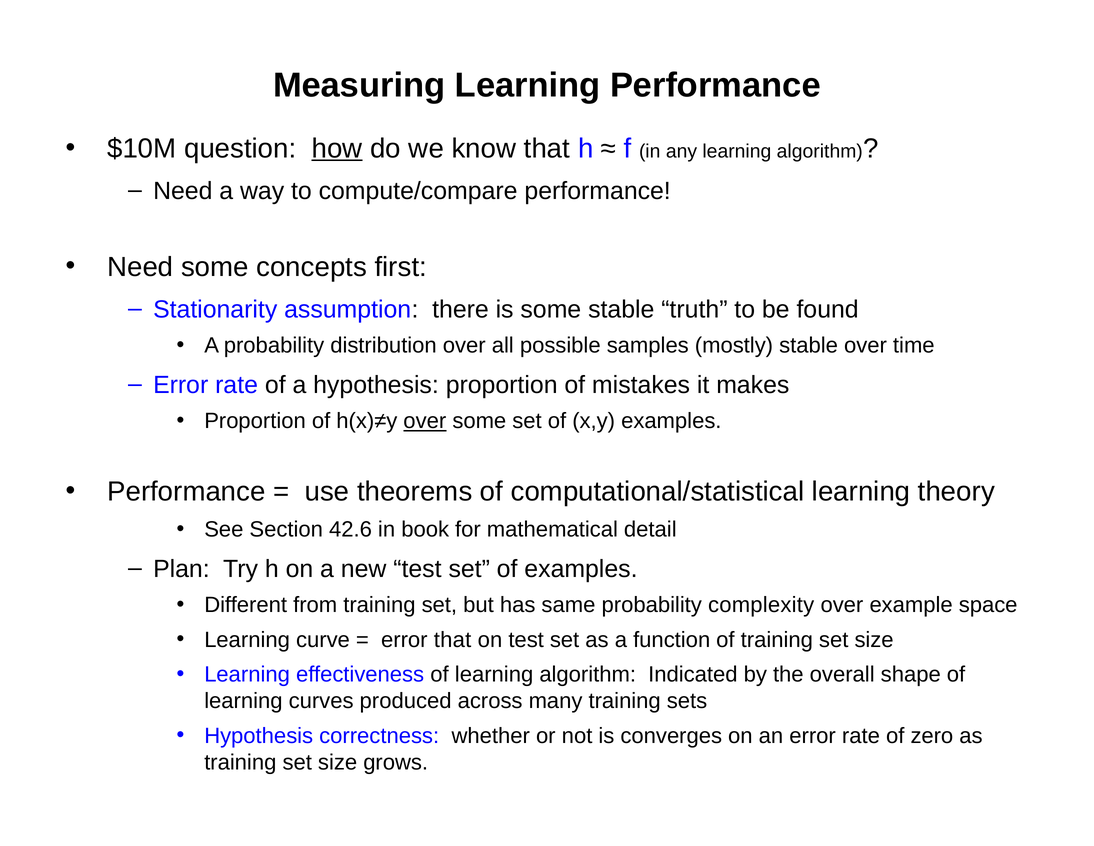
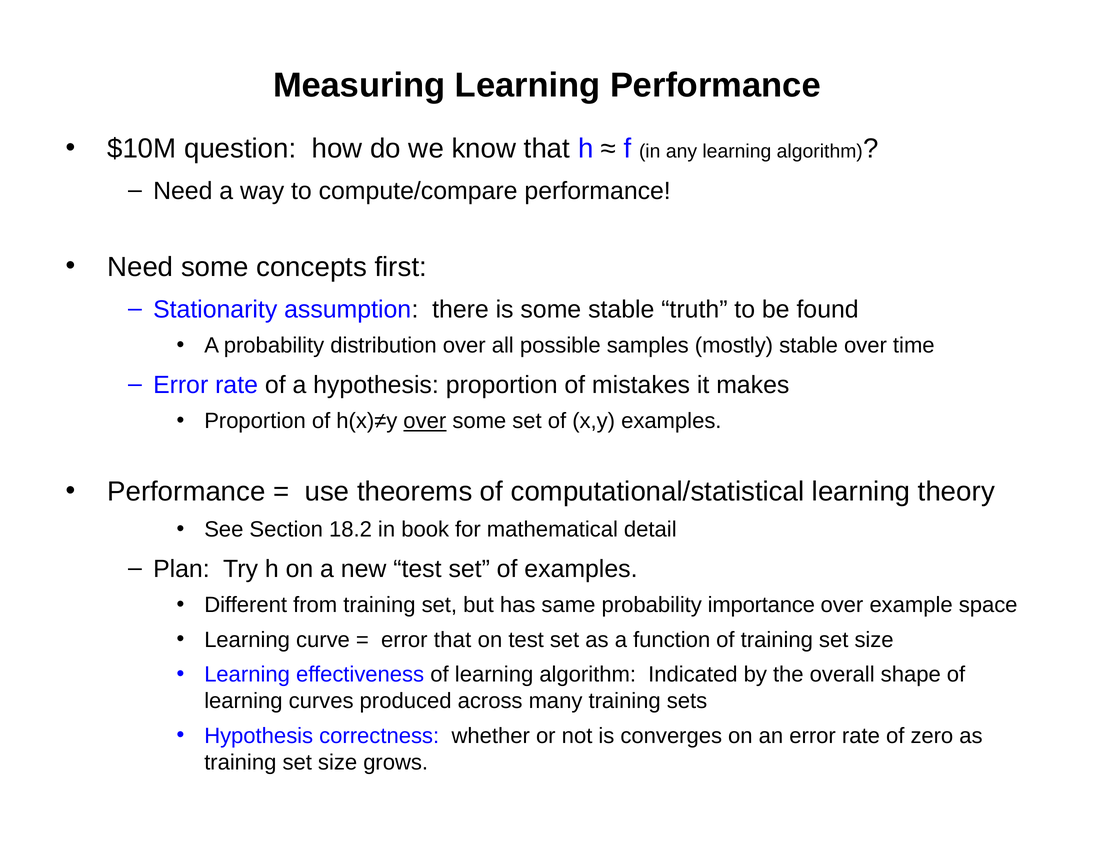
how underline: present -> none
42.6: 42.6 -> 18.2
complexity: complexity -> importance
